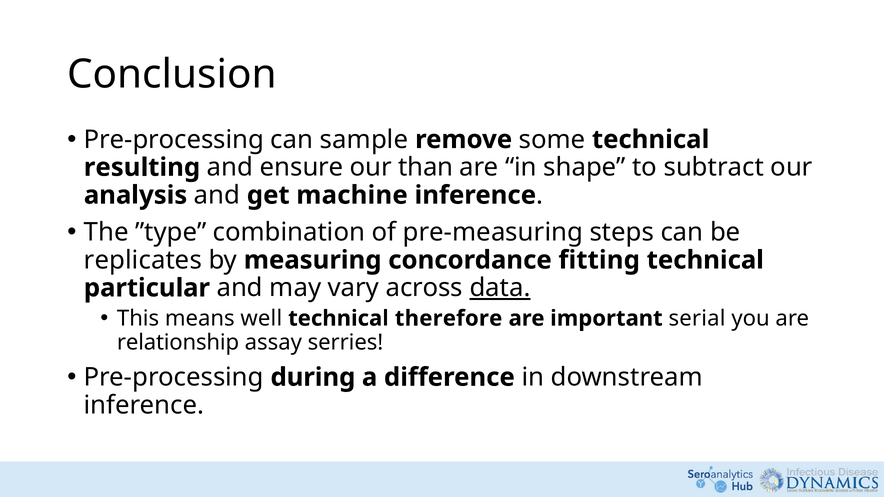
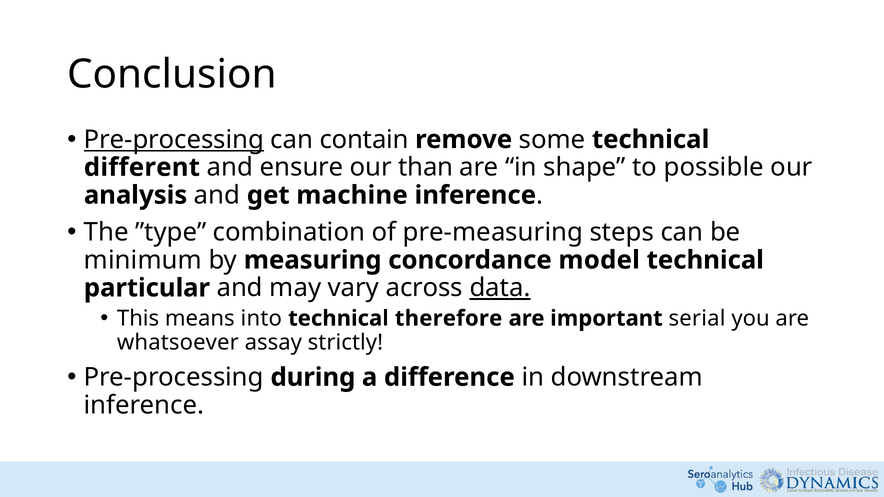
Pre-processing at (174, 140) underline: none -> present
sample: sample -> contain
resulting: resulting -> different
subtract: subtract -> possible
replicates: replicates -> minimum
fitting: fitting -> model
well: well -> into
relationship: relationship -> whatsoever
serries: serries -> strictly
